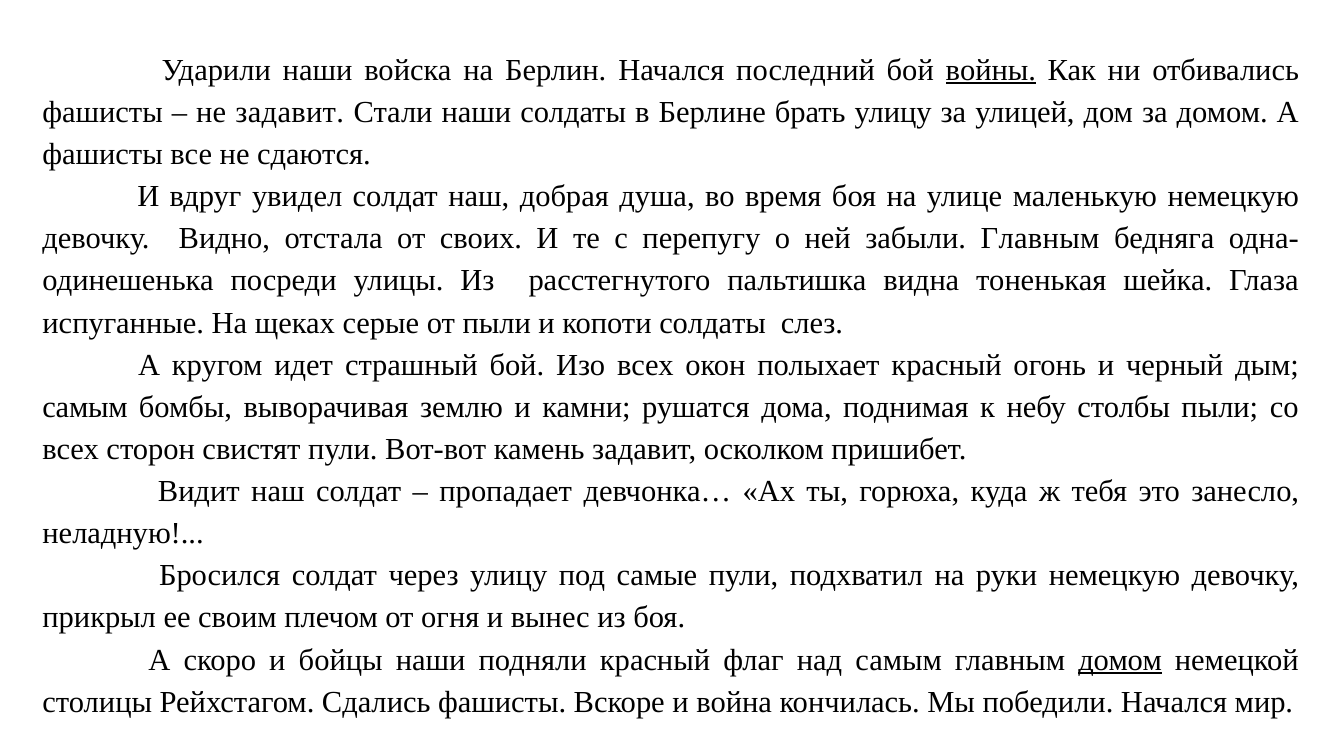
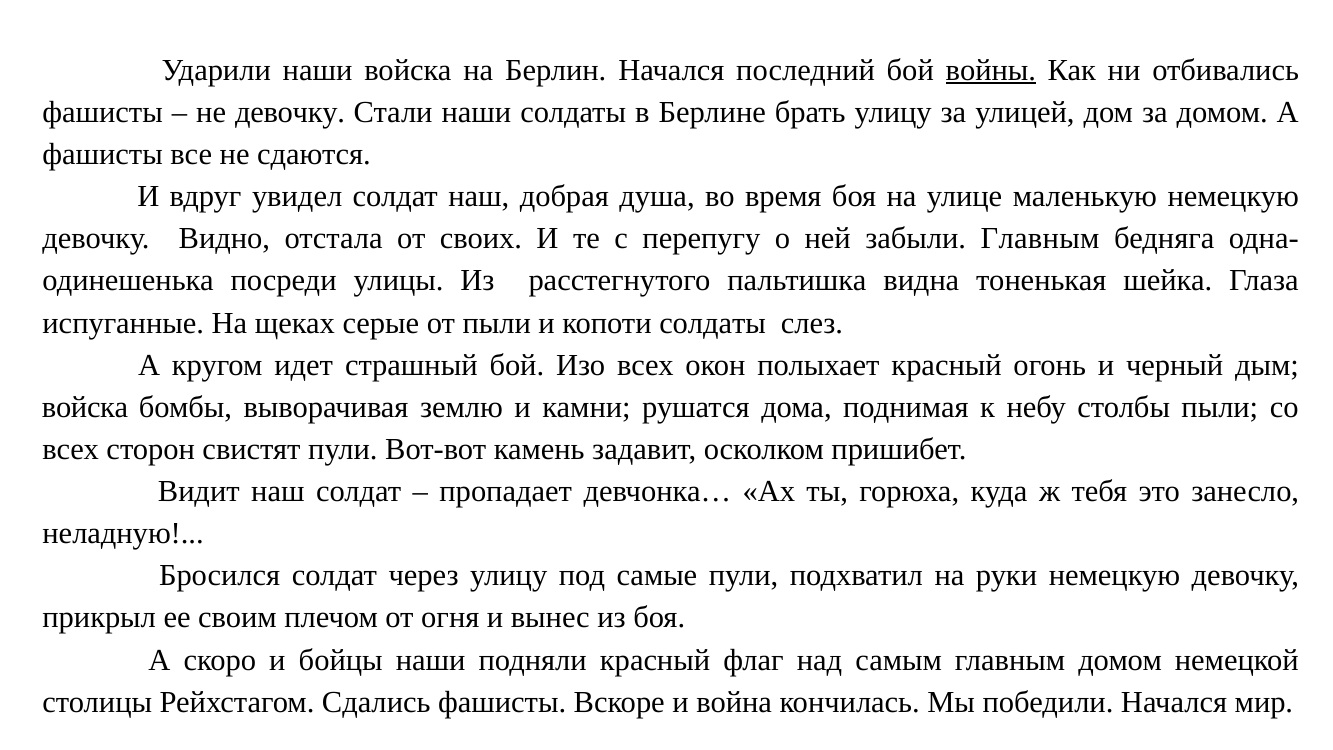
не задавит: задавит -> девочку
самым at (85, 407): самым -> войска
домом at (1120, 660) underline: present -> none
